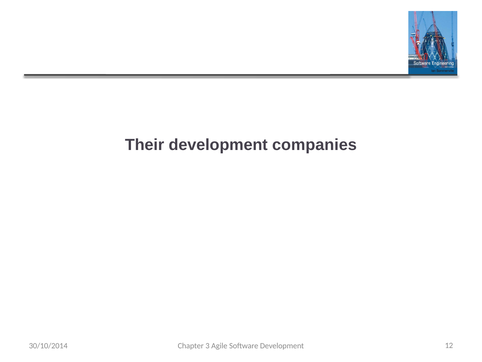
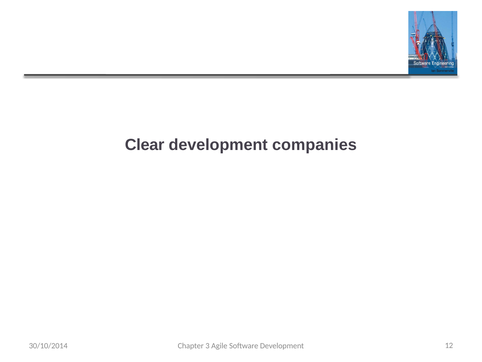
Their: Their -> Clear
